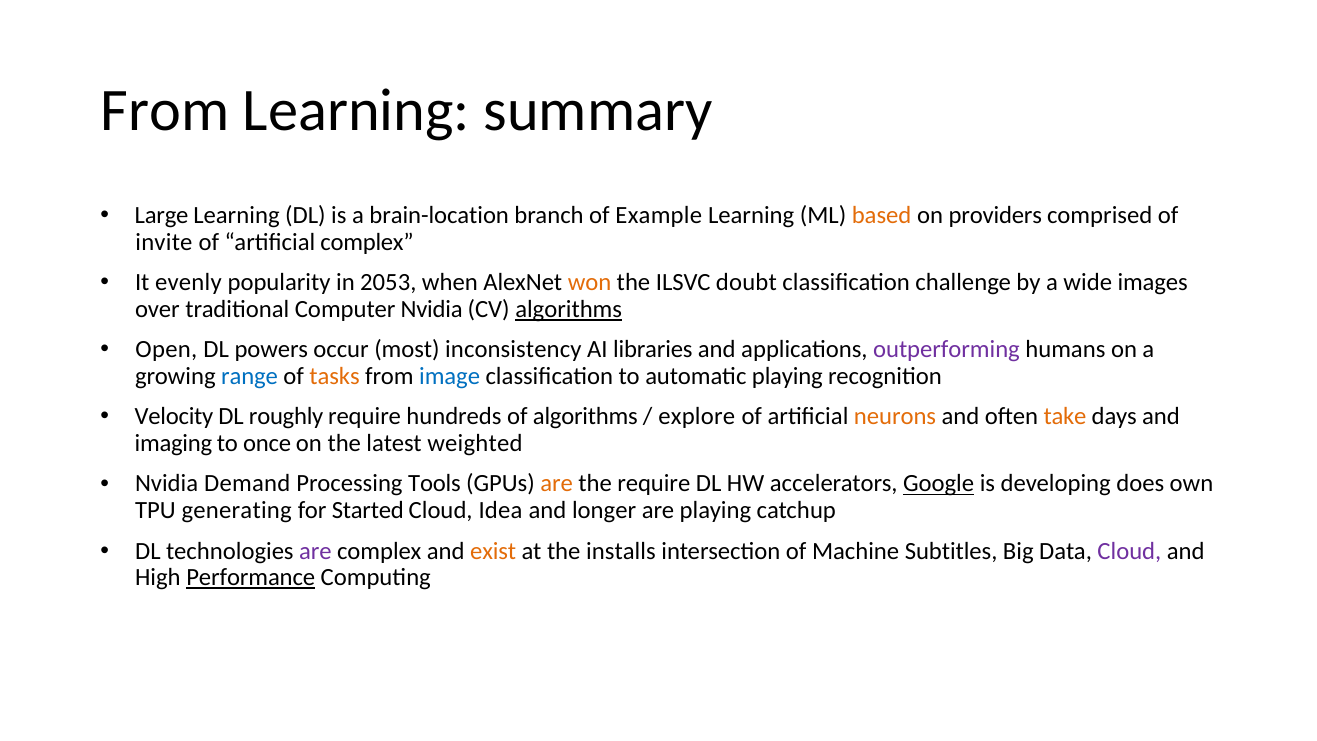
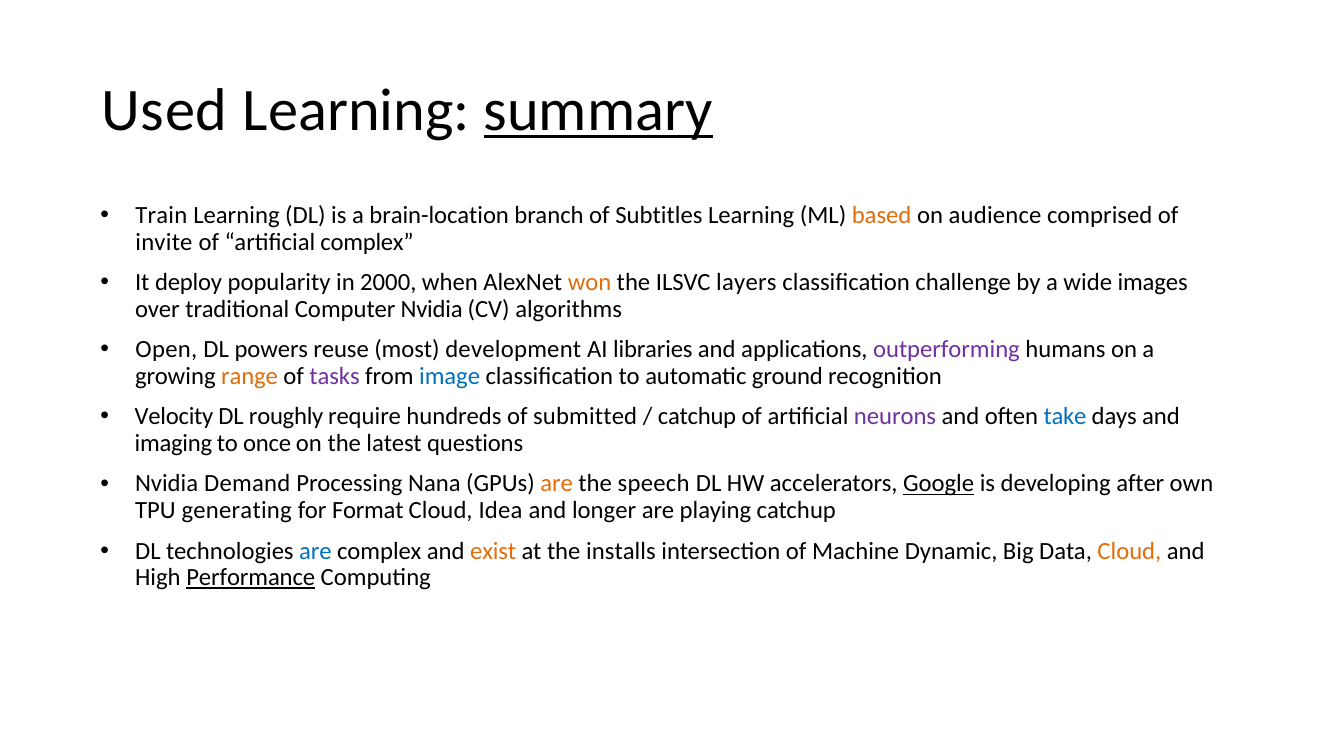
From at (165, 111): From -> Used
summary underline: none -> present
Large: Large -> Train
Example: Example -> Subtitles
providers: providers -> audience
evenly: evenly -> deploy
2053: 2053 -> 2000
doubt: doubt -> layers
algorithms at (569, 309) underline: present -> none
occur: occur -> reuse
inconsistency: inconsistency -> development
range colour: blue -> orange
tasks colour: orange -> purple
automatic playing: playing -> ground
of algorithms: algorithms -> submitted
explore at (697, 417): explore -> catchup
neurons colour: orange -> purple
take colour: orange -> blue
weighted: weighted -> questions
Tools: Tools -> Nana
the require: require -> speech
does: does -> after
Started: Started -> Format
are at (315, 551) colour: purple -> blue
Subtitles: Subtitles -> Dynamic
Cloud at (1129, 551) colour: purple -> orange
